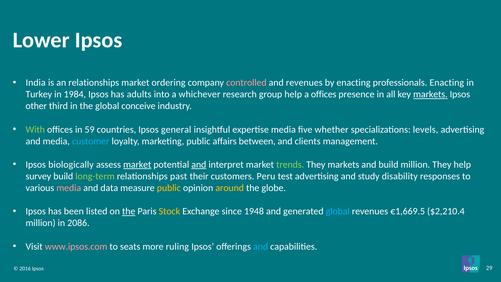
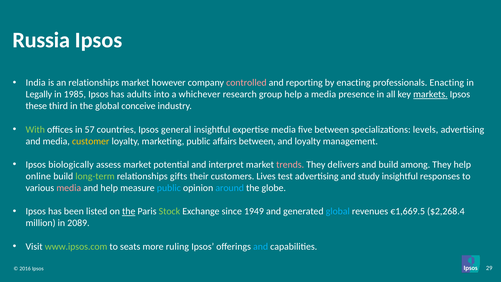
Lower: Lower -> Russia
ordering: ordering -> however
and revenues: revenues -> reporting
Turkey: Turkey -> Legally
1984: 1984 -> 1985
a offices: offices -> media
other: other -> these
59: 59 -> 57
five whether: whether -> between
customer colour: light blue -> yellow
and clients: clients -> loyalty
market at (137, 164) underline: present -> none
and at (199, 164) underline: present -> none
trends colour: light green -> pink
They markets: markets -> delivers
build million: million -> among
survey: survey -> online
past: past -> gifts
Peru: Peru -> Lives
study disability: disability -> insightful
and data: data -> help
public at (169, 188) colour: yellow -> light blue
around colour: yellow -> light blue
Stock colour: yellow -> light green
1948: 1948 -> 1949
$2,210.4: $2,210.4 -> $2,268.4
2086: 2086 -> 2089
www.ipsos.com colour: pink -> light green
